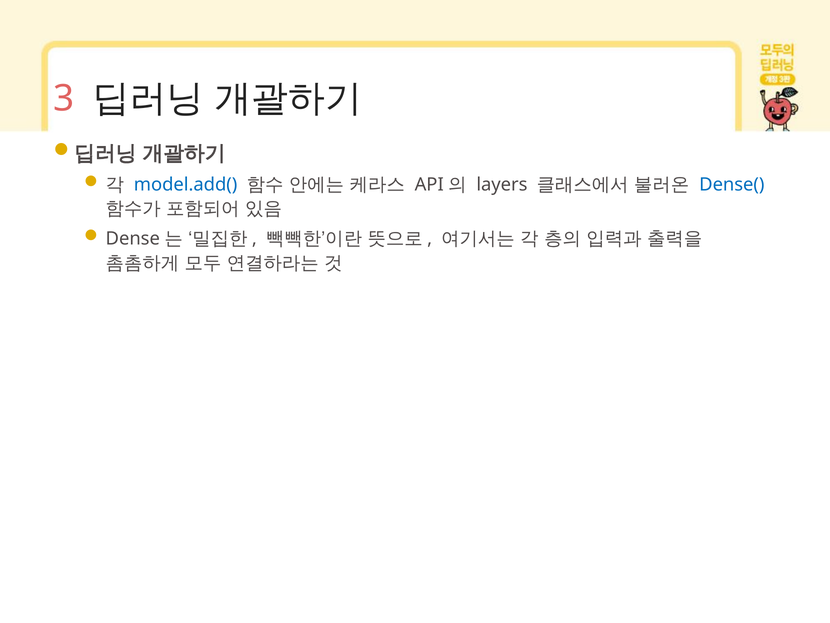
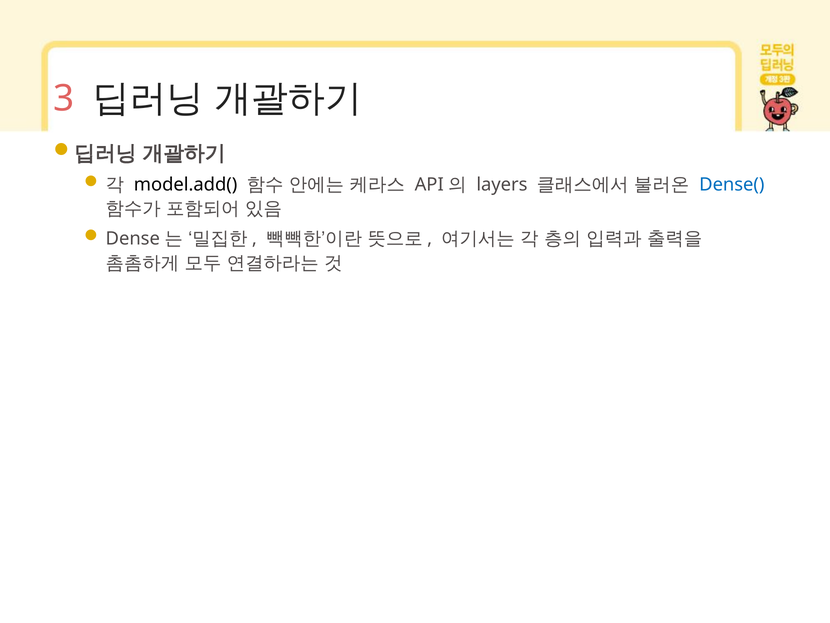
model.add( colour: blue -> black
